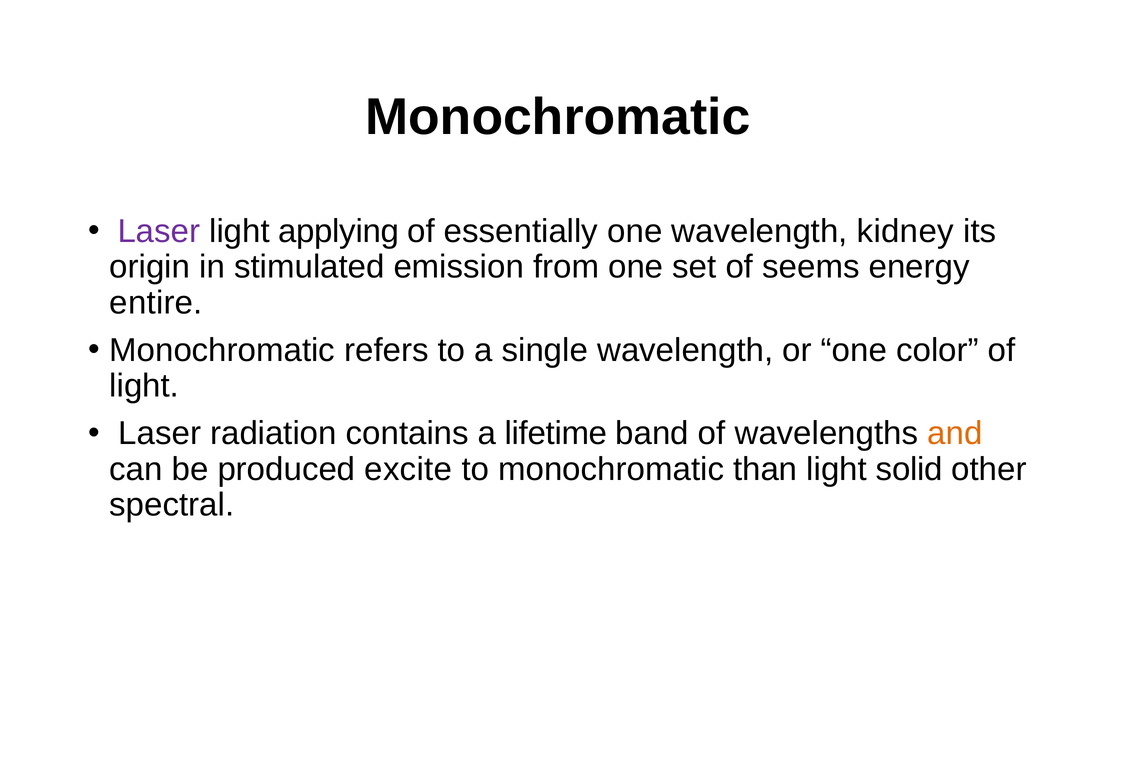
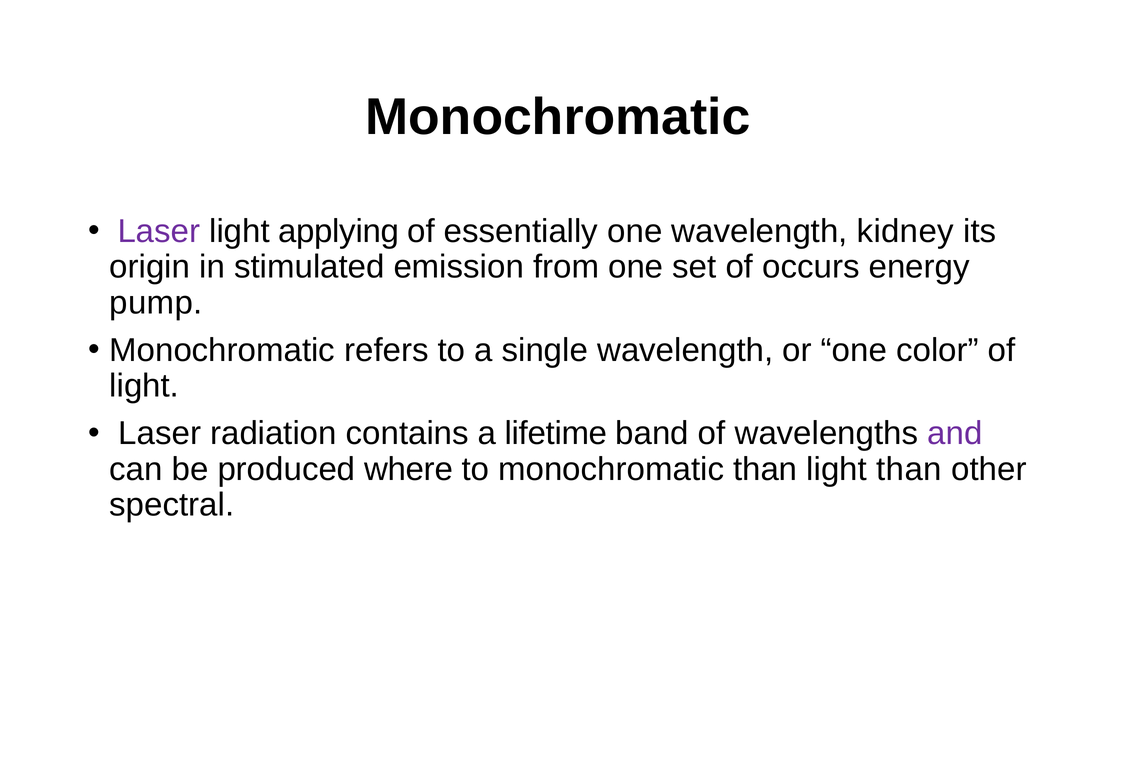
seems: seems -> occurs
entire: entire -> pump
and colour: orange -> purple
excite: excite -> where
light solid: solid -> than
